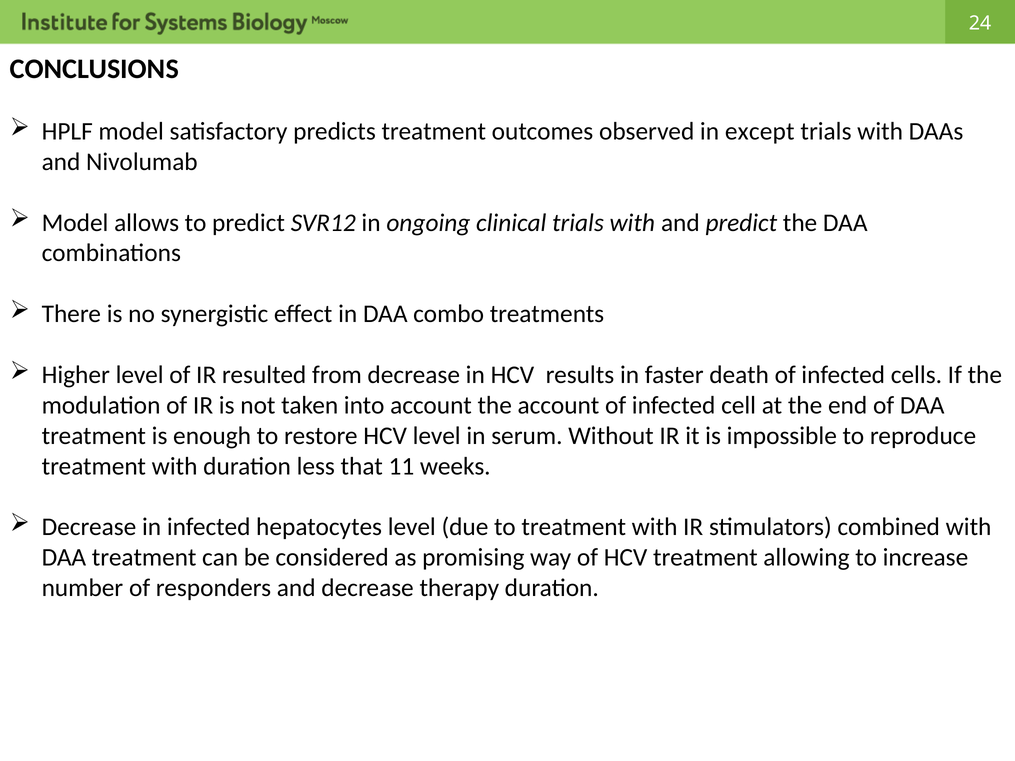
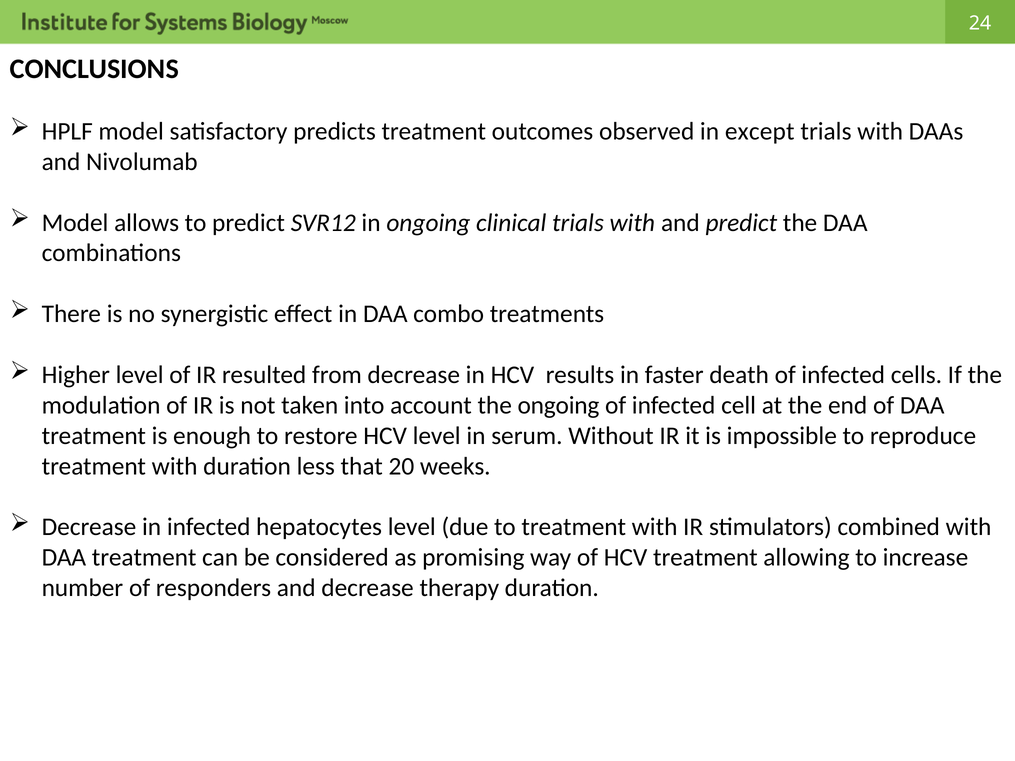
the account: account -> ongoing
11: 11 -> 20
